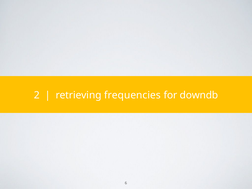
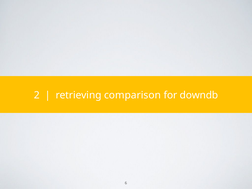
frequencies: frequencies -> comparison
